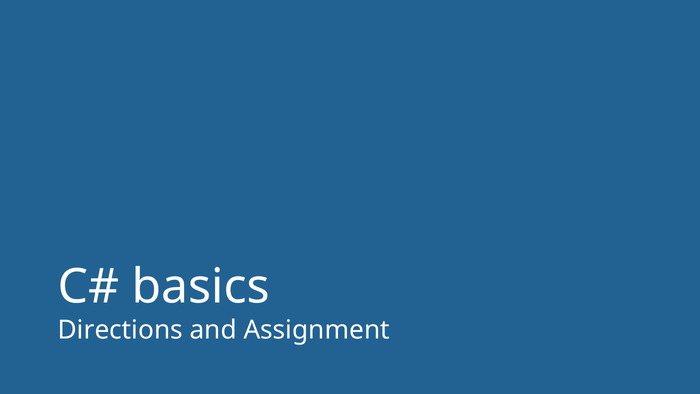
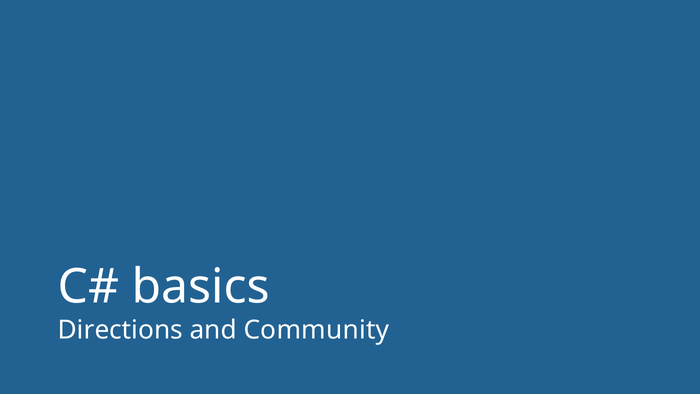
Assignment: Assignment -> Community
